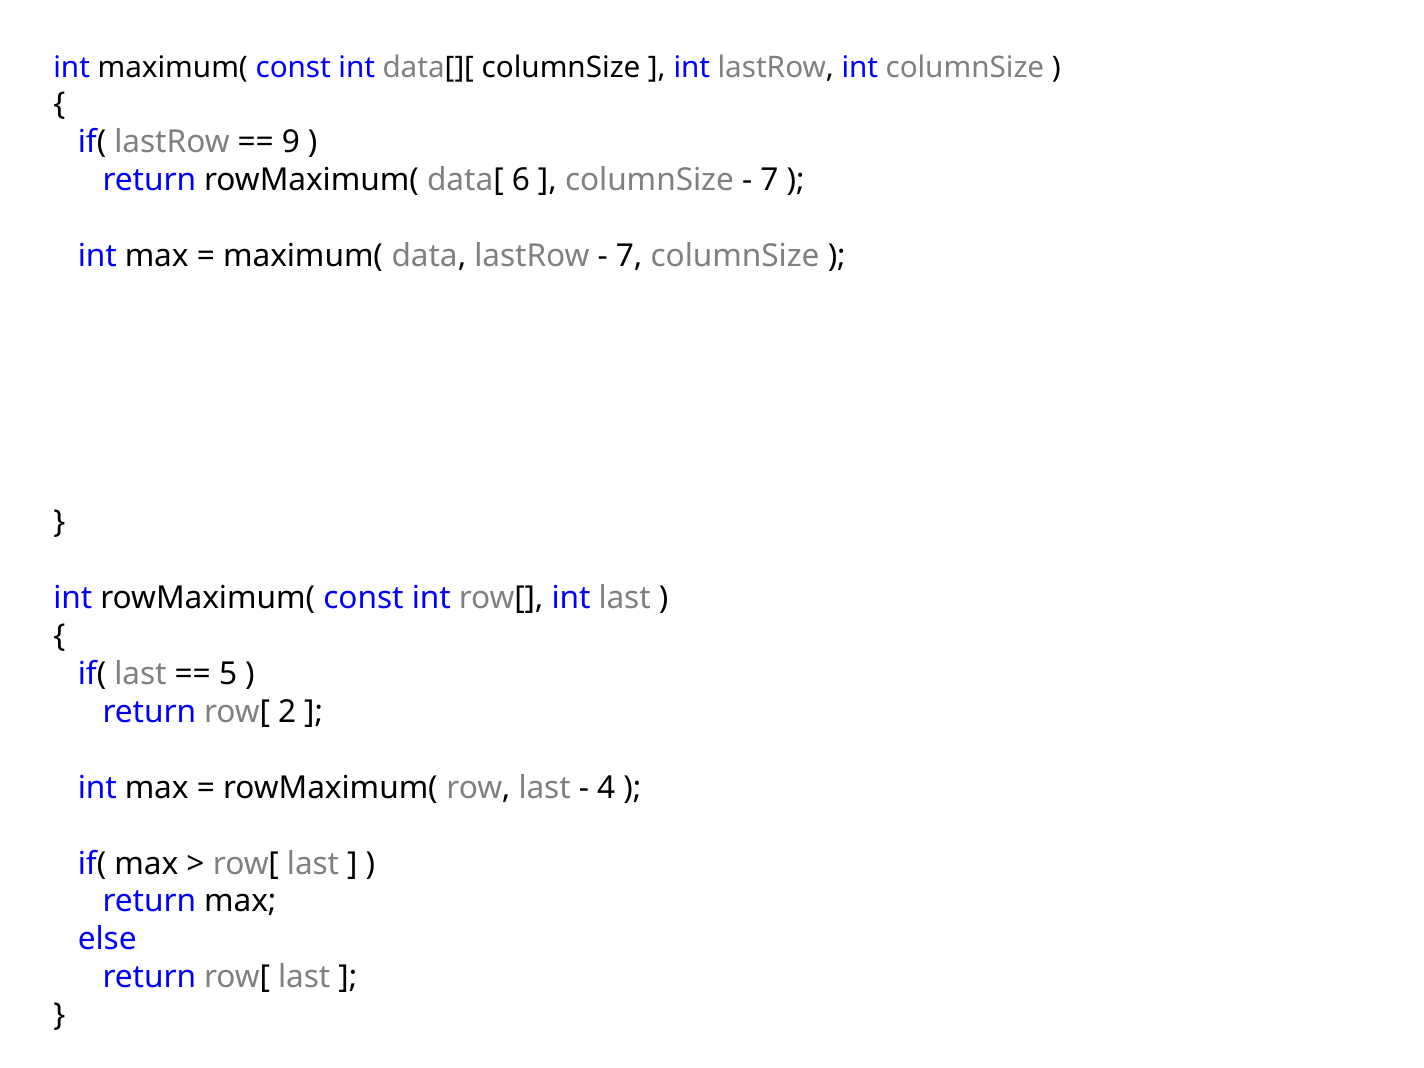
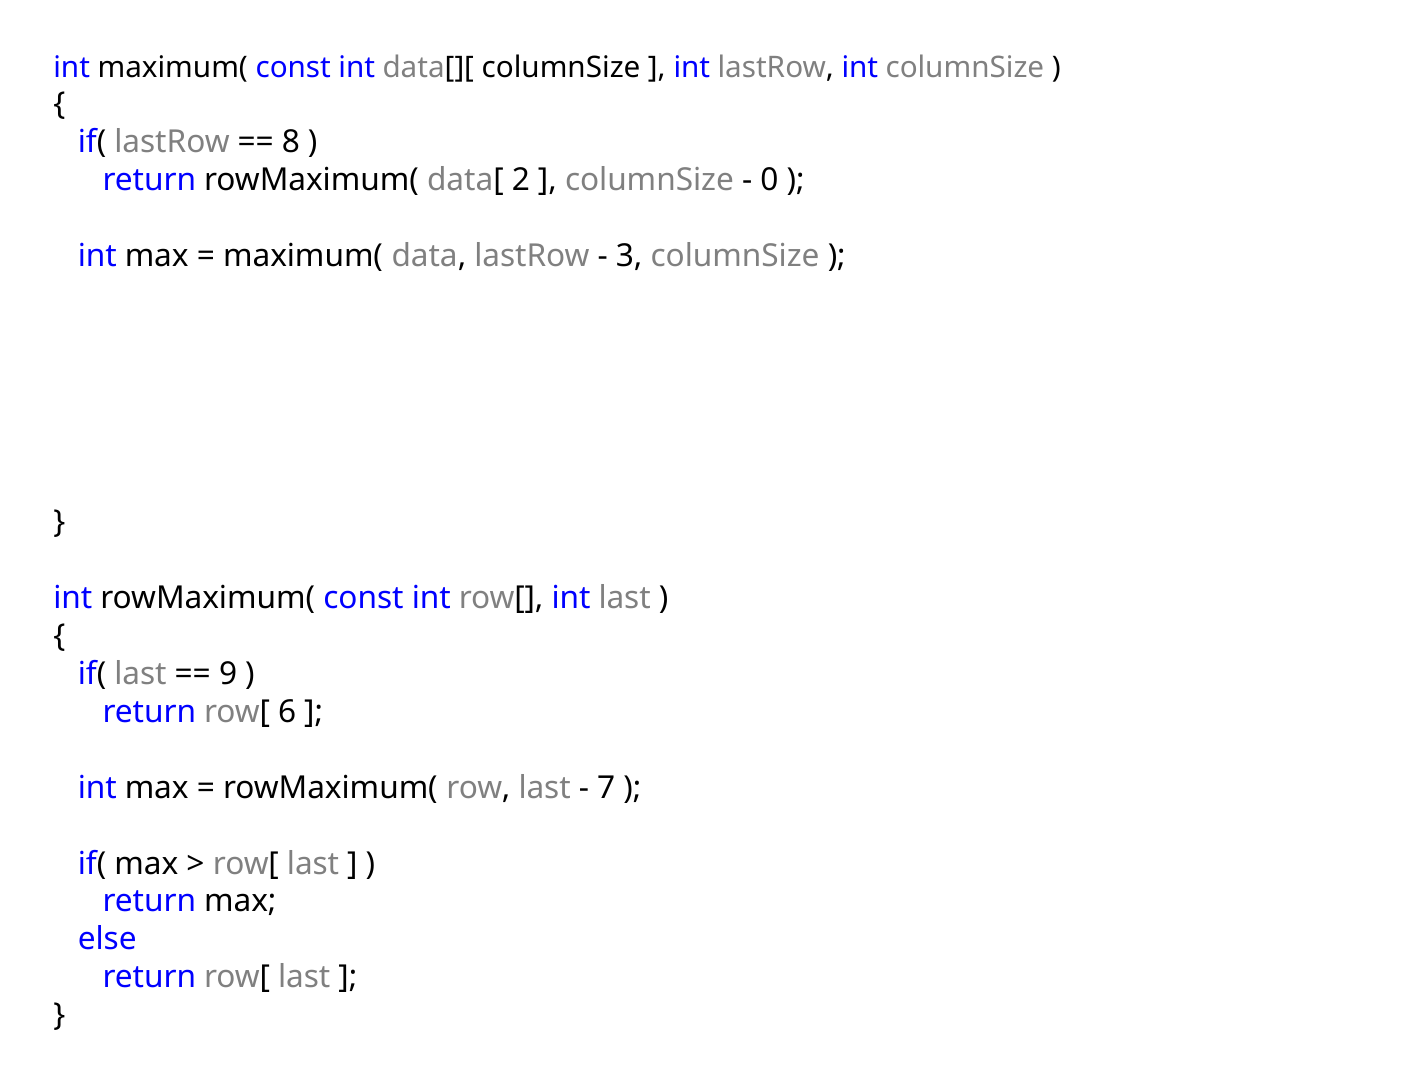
9: 9 -> 8
6: 6 -> 2
7 at (769, 180): 7 -> 0
7 at (629, 256): 7 -> 3
5: 5 -> 9
2: 2 -> 6
4: 4 -> 7
